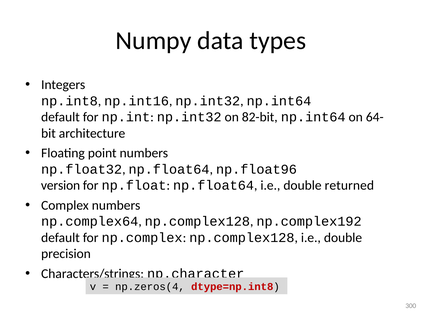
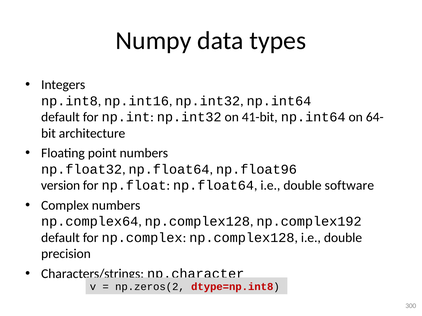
82-bit: 82-bit -> 41-bit
returned: returned -> software
np.zeros(4: np.zeros(4 -> np.zeros(2
